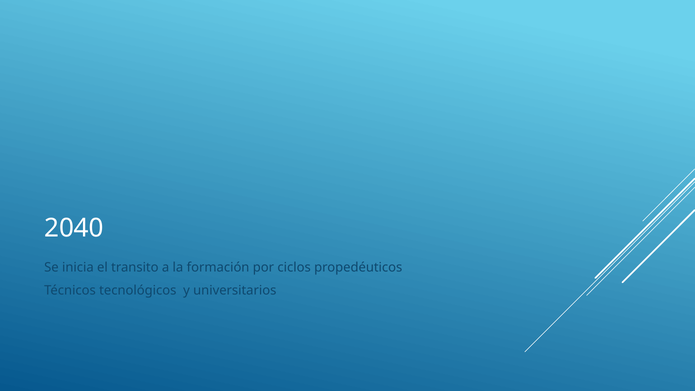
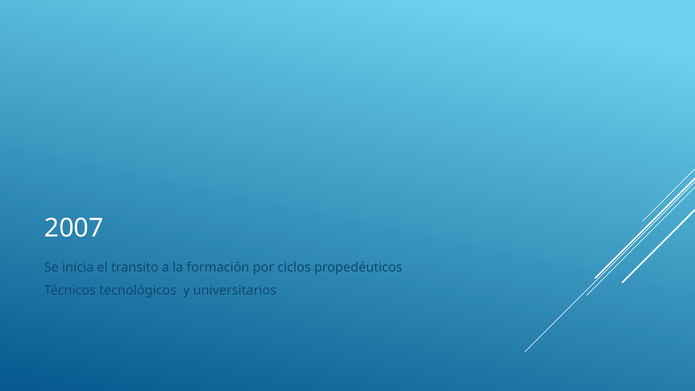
2040: 2040 -> 2007
